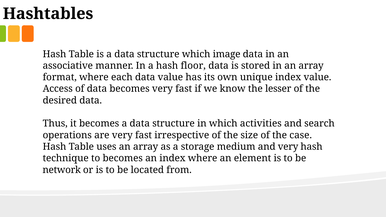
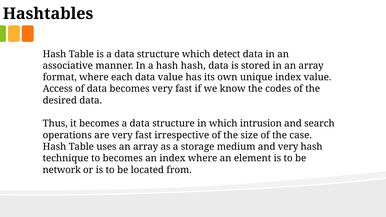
image: image -> detect
hash floor: floor -> hash
lesser: lesser -> codes
activities: activities -> intrusion
